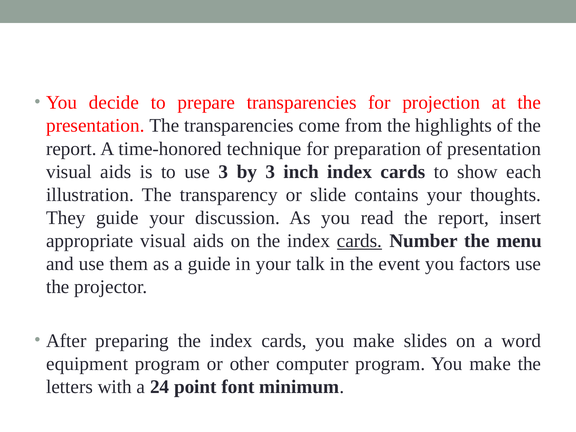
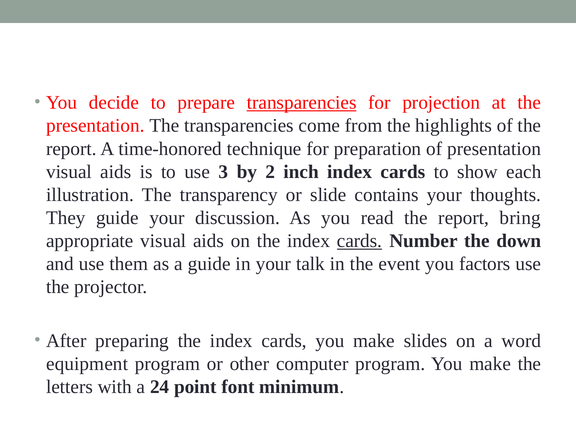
transparencies at (302, 103) underline: none -> present
by 3: 3 -> 2
insert: insert -> bring
menu: menu -> down
